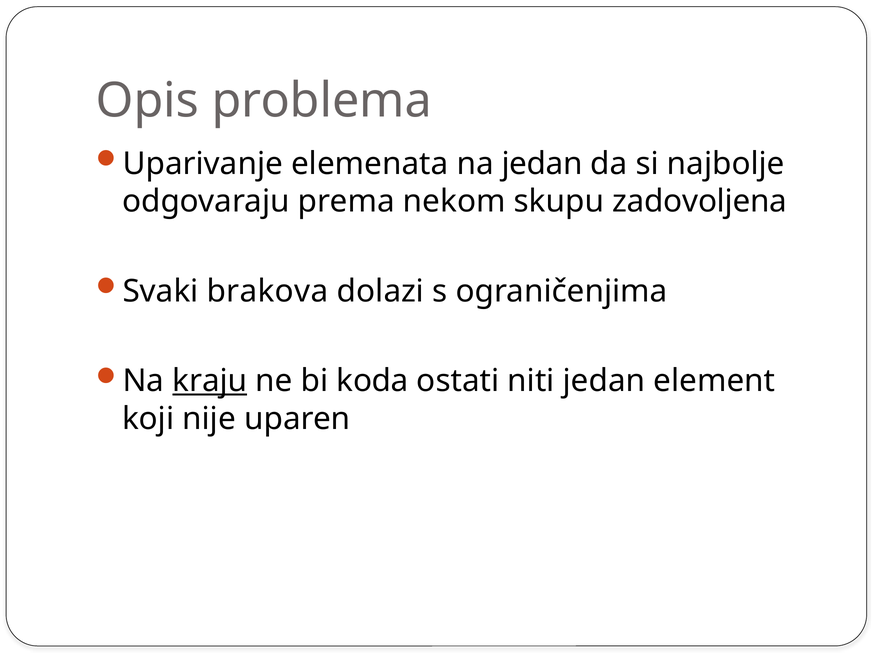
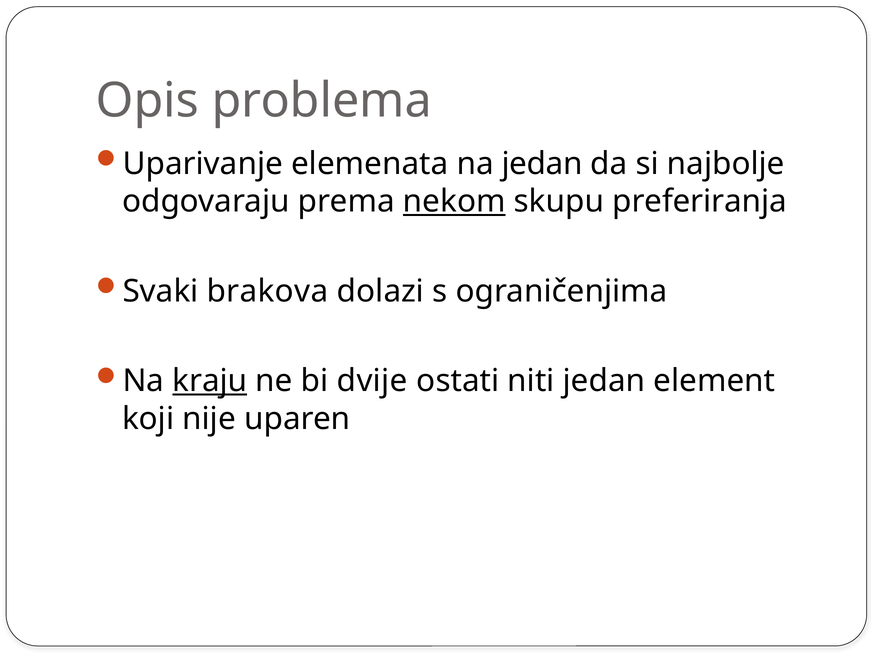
nekom underline: none -> present
zadovoljena: zadovoljena -> preferiranja
koda: koda -> dvije
